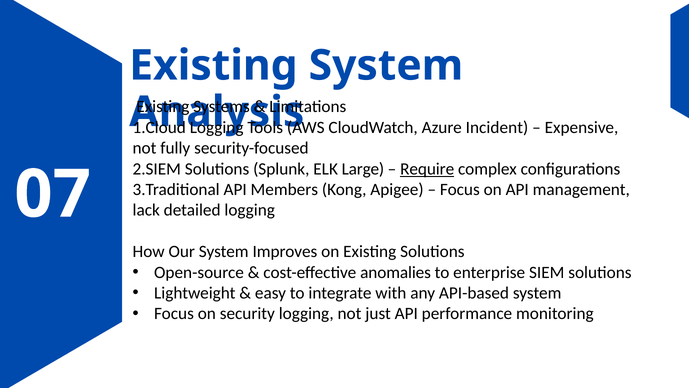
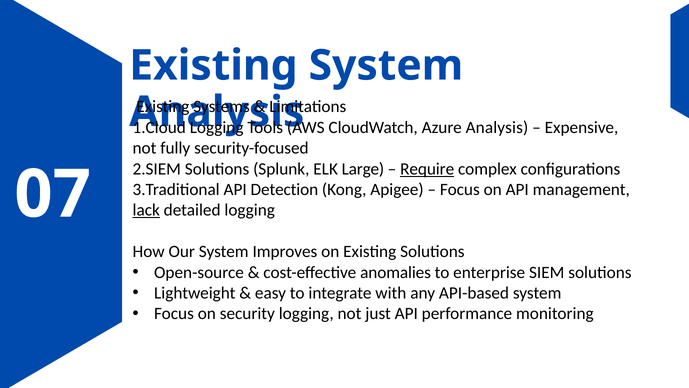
Azure Incident: Incident -> Analysis
Members: Members -> Detection
lack underline: none -> present
